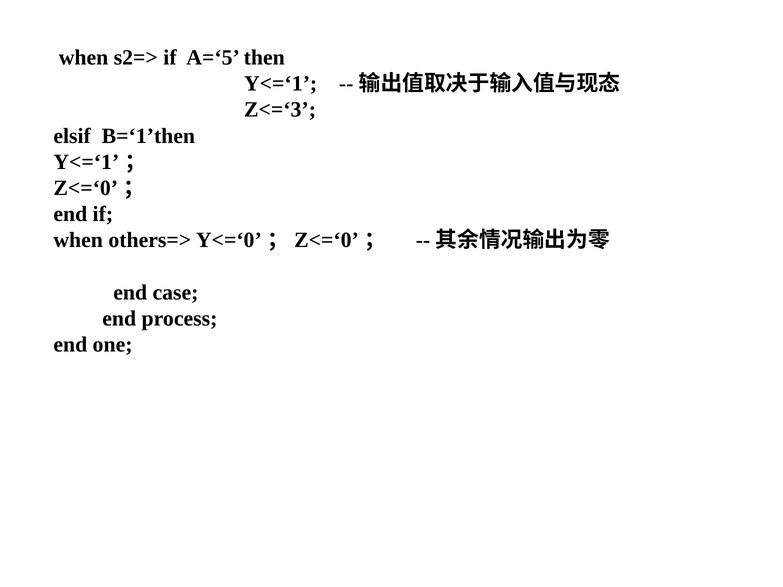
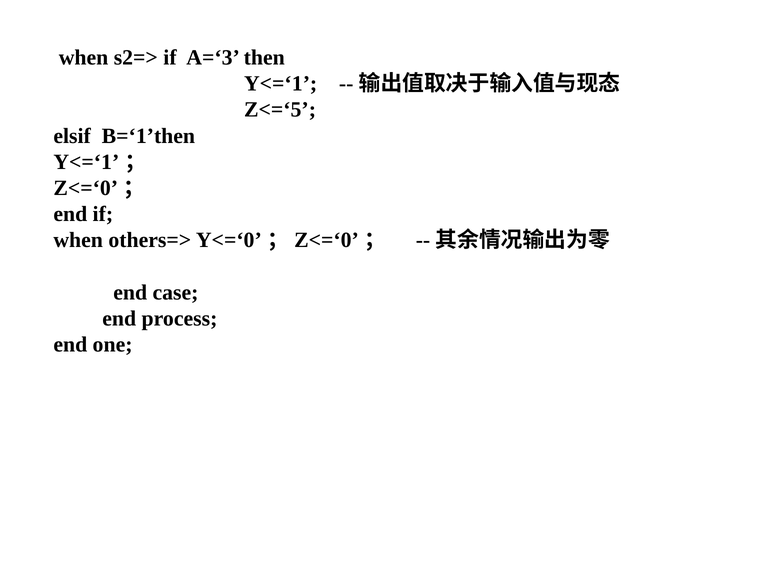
A=‘5: A=‘5 -> A=‘3
Z<=‘3: Z<=‘3 -> Z<=‘5
